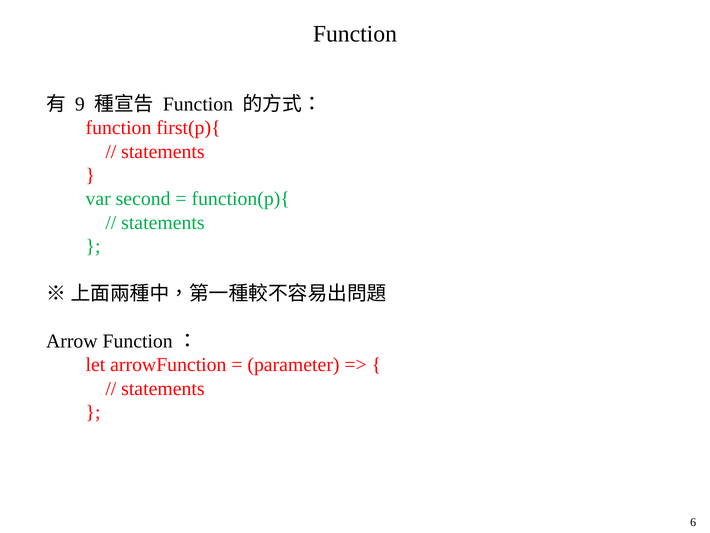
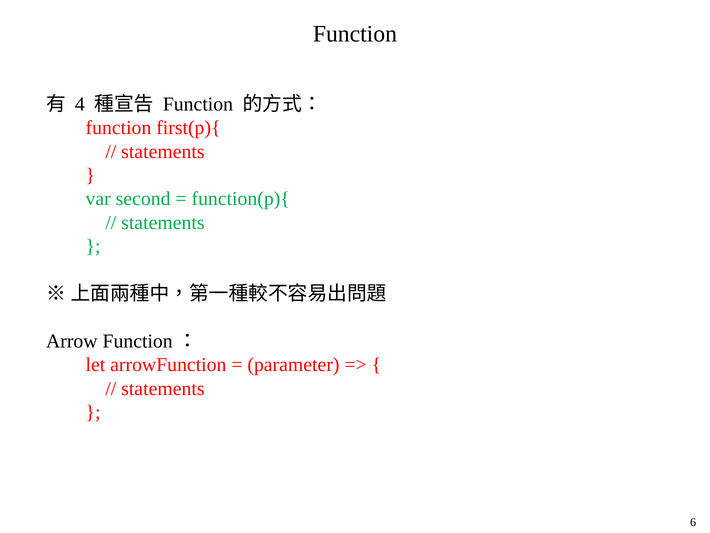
9: 9 -> 4
